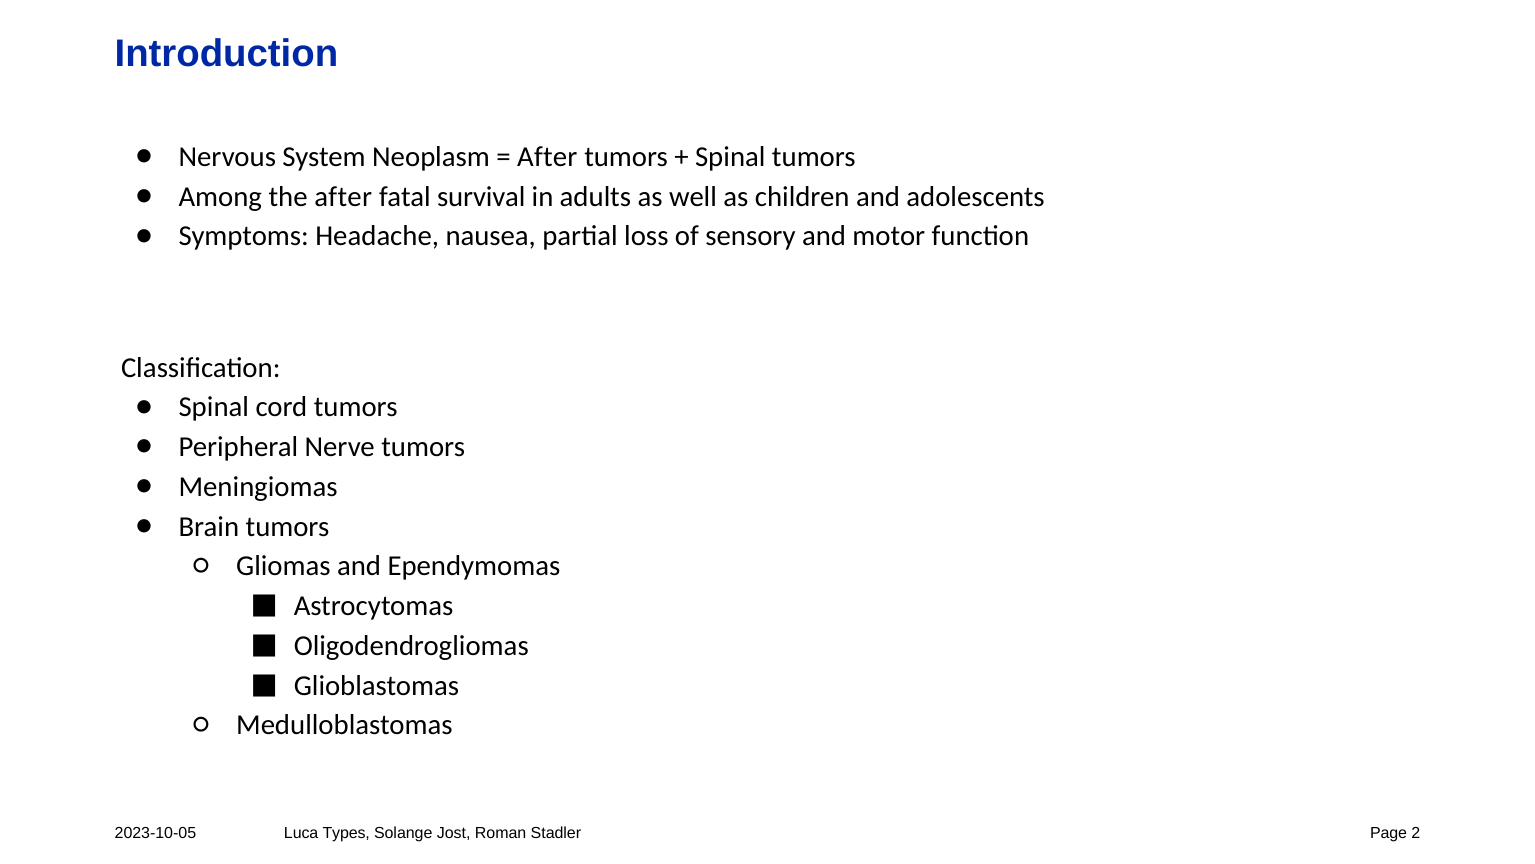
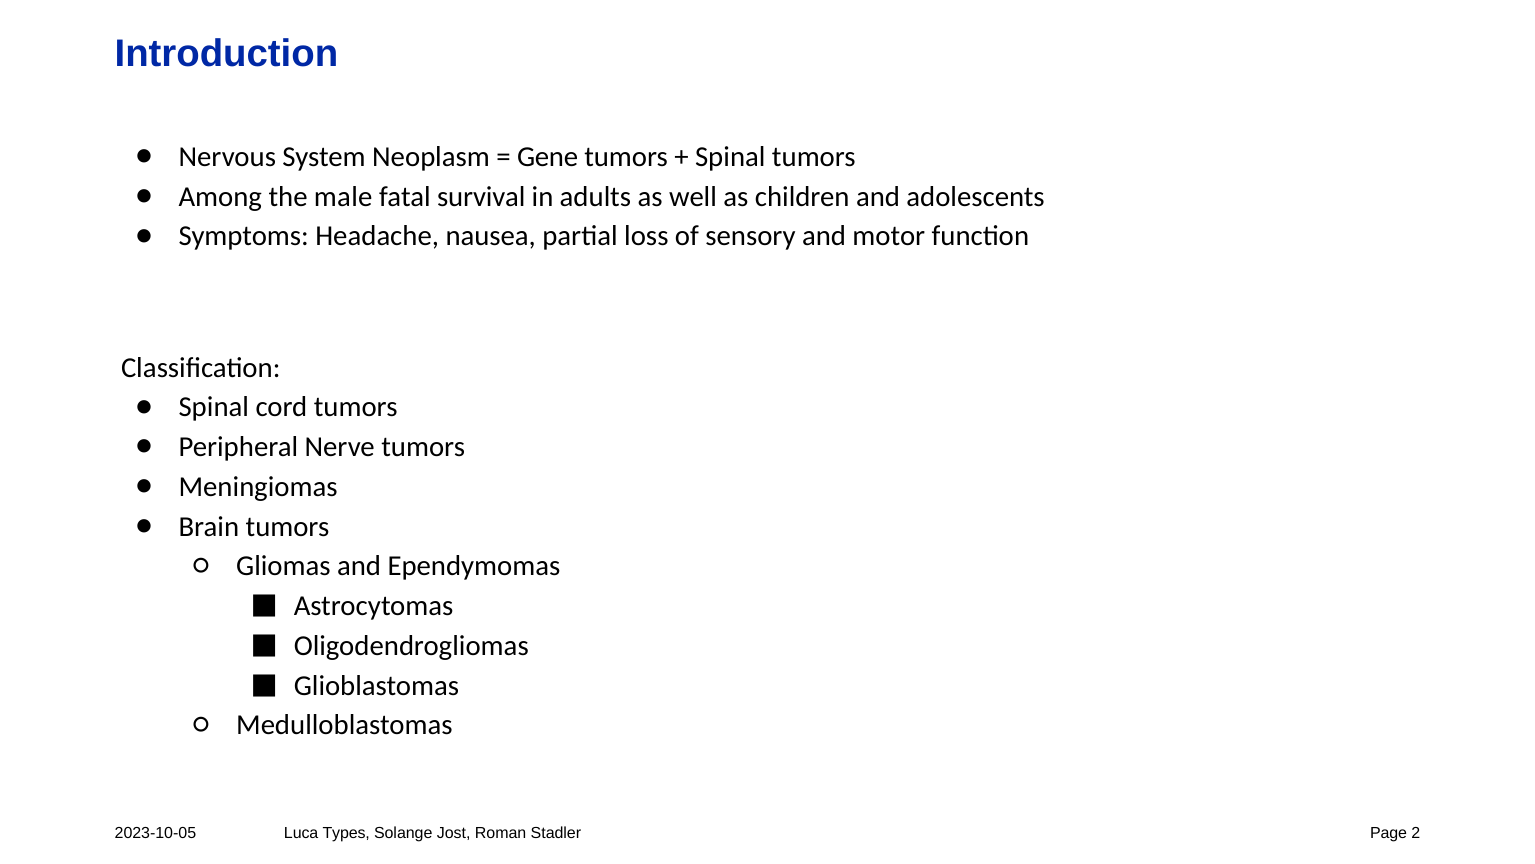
After at (547, 157): After -> Gene
the after: after -> male
